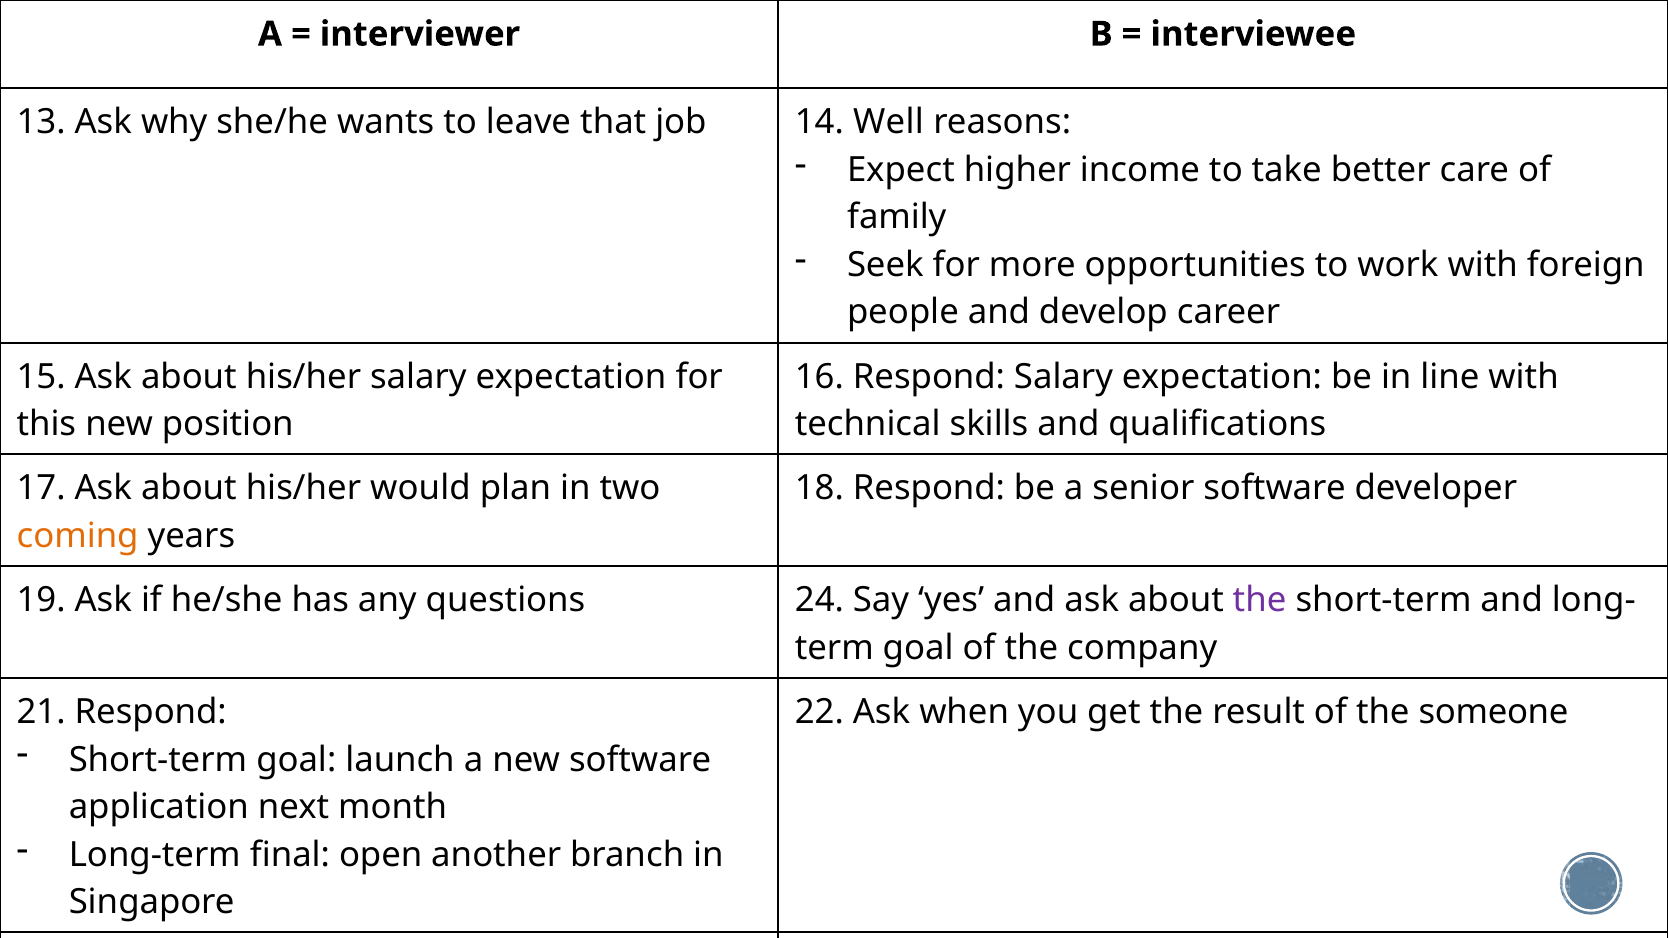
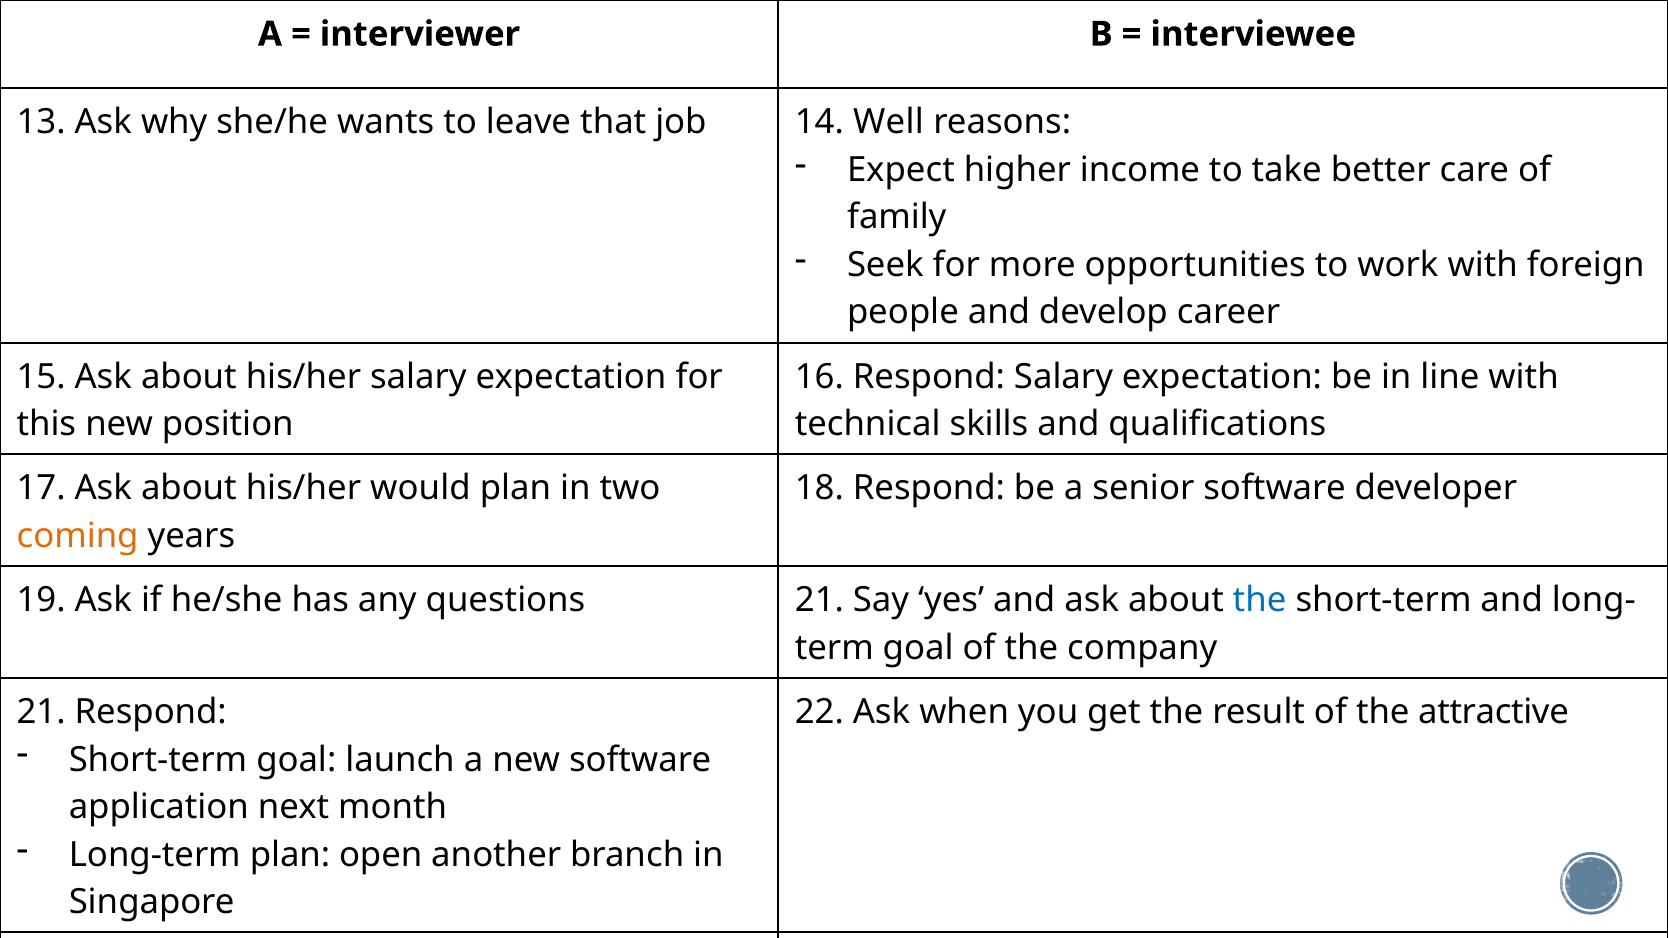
questions 24: 24 -> 21
the at (1260, 601) colour: purple -> blue
someone: someone -> attractive
Long-term final: final -> plan
